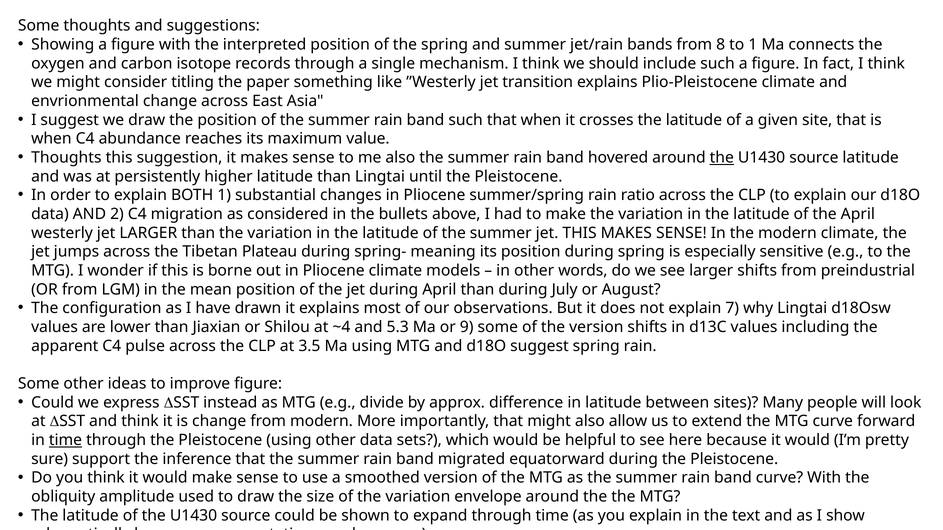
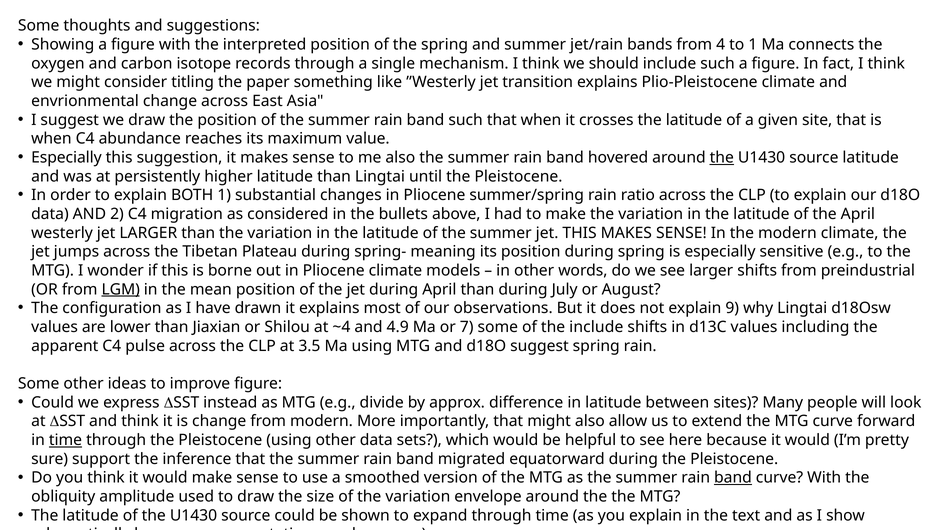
8: 8 -> 4
Thoughts at (66, 158): Thoughts -> Especially
LGM underline: none -> present
7: 7 -> 9
5.3: 5.3 -> 4.9
9: 9 -> 7
the version: version -> include
band at (733, 478) underline: none -> present
